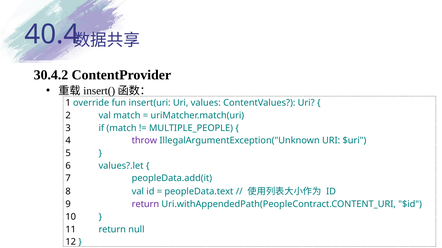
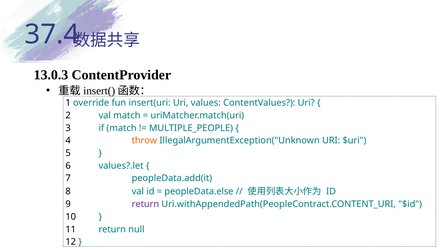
40.4: 40.4 -> 37.4
30.4.2: 30.4.2 -> 13.0.3
throw colour: purple -> orange
peopleData.text: peopleData.text -> peopleData.else
